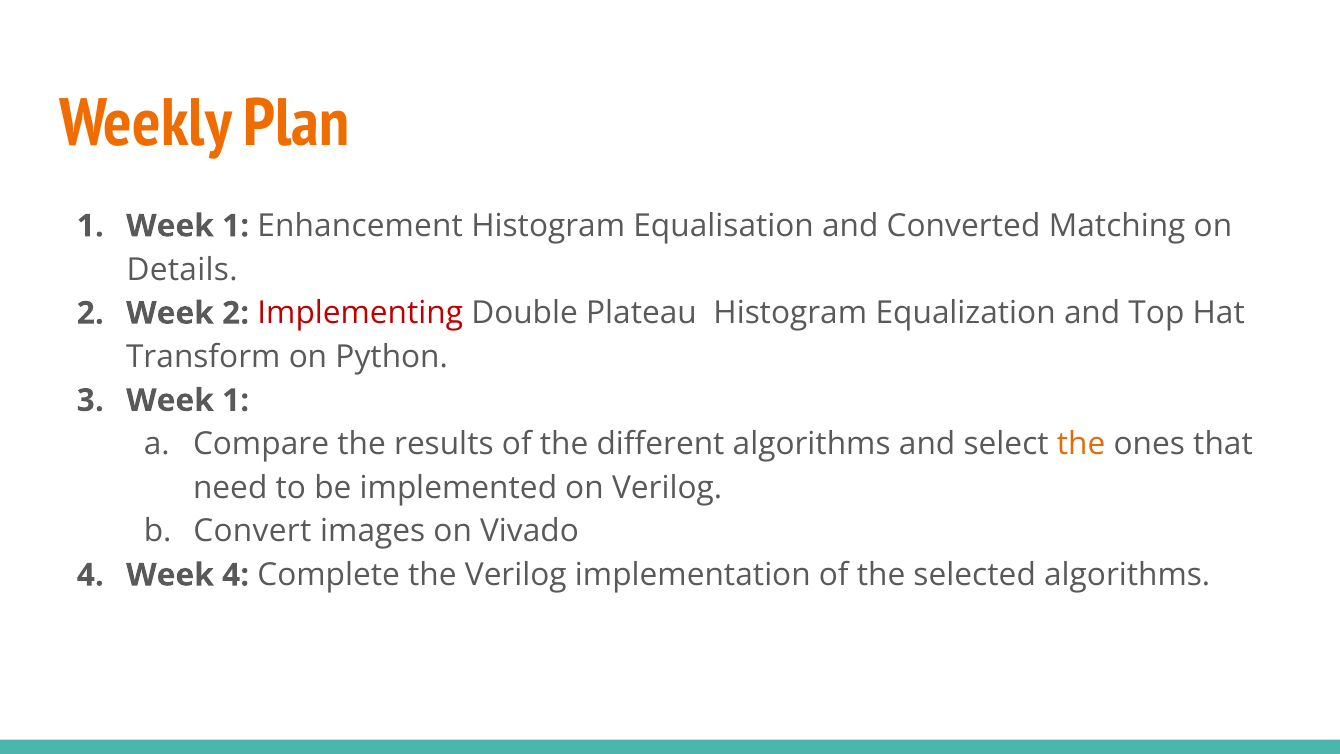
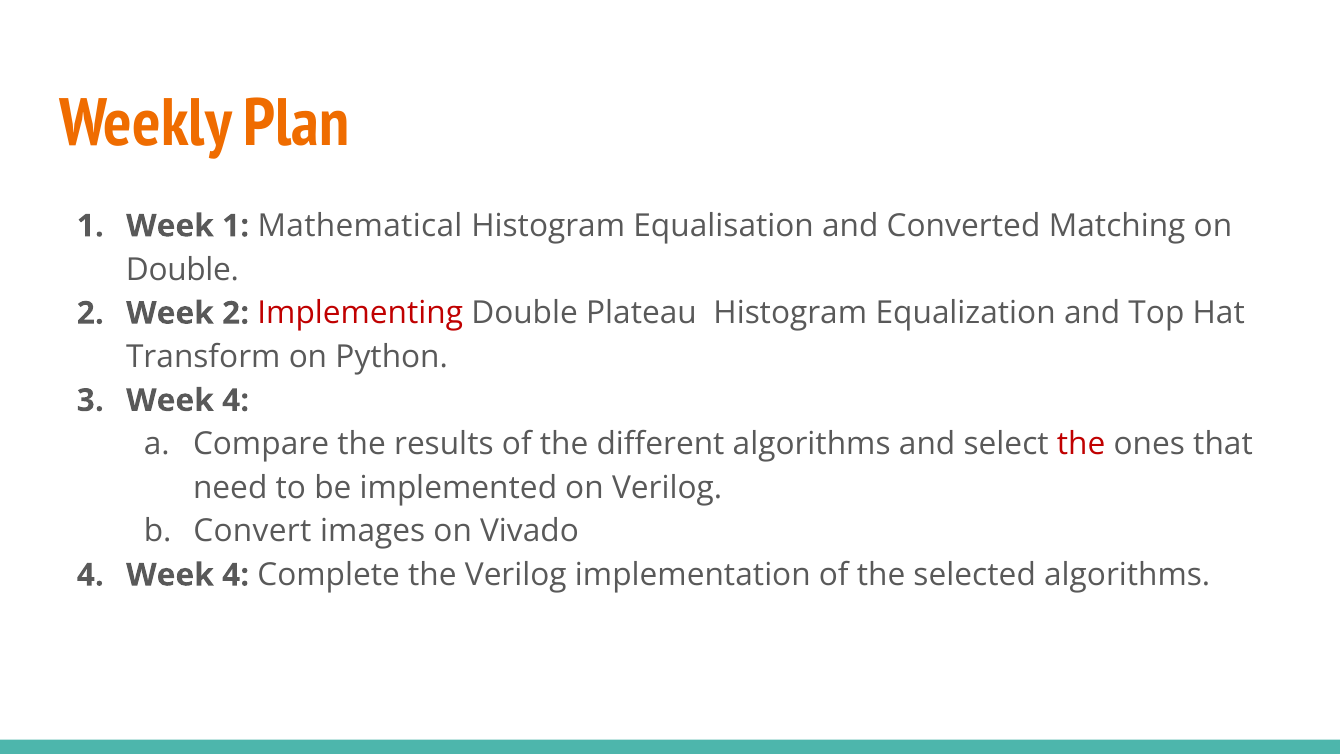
Enhancement: Enhancement -> Mathematical
Details at (182, 269): Details -> Double
3 Week 1: 1 -> 4
the at (1081, 444) colour: orange -> red
